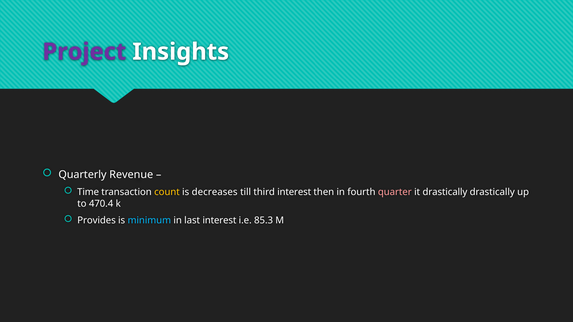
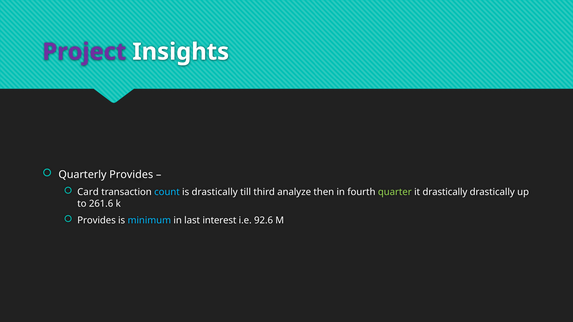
Quarterly Revenue: Revenue -> Provides
Time: Time -> Card
count colour: yellow -> light blue
is decreases: decreases -> drastically
third interest: interest -> analyze
quarter colour: pink -> light green
470.4: 470.4 -> 261.6
85.3: 85.3 -> 92.6
